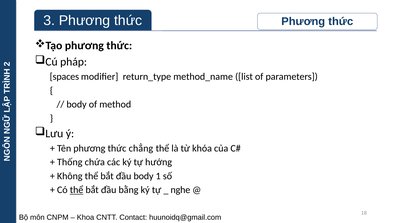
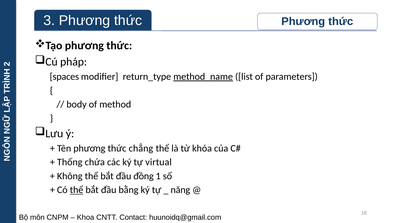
method_name underline: none -> present
hướng: hướng -> virtual
đầu body: body -> đồng
nghe: nghe -> năng
